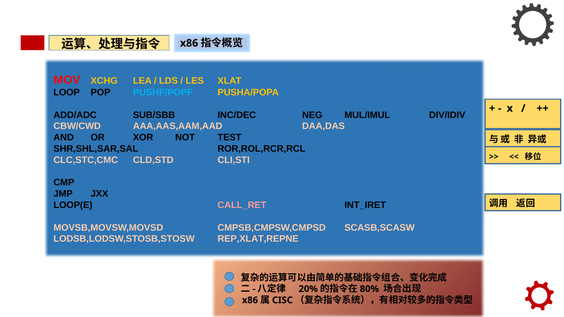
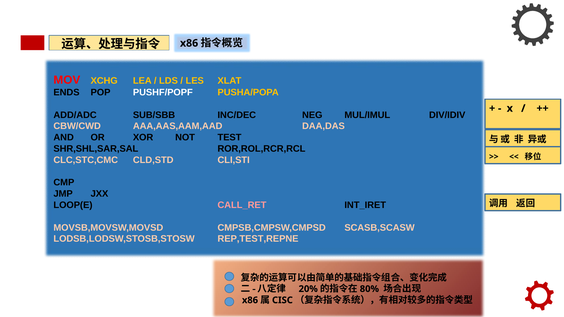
LOOP: LOOP -> ENDS
PUSHF/POPF colour: light blue -> white
REP,XLAT,REPNE: REP,XLAT,REPNE -> REP,TEST,REPNE
